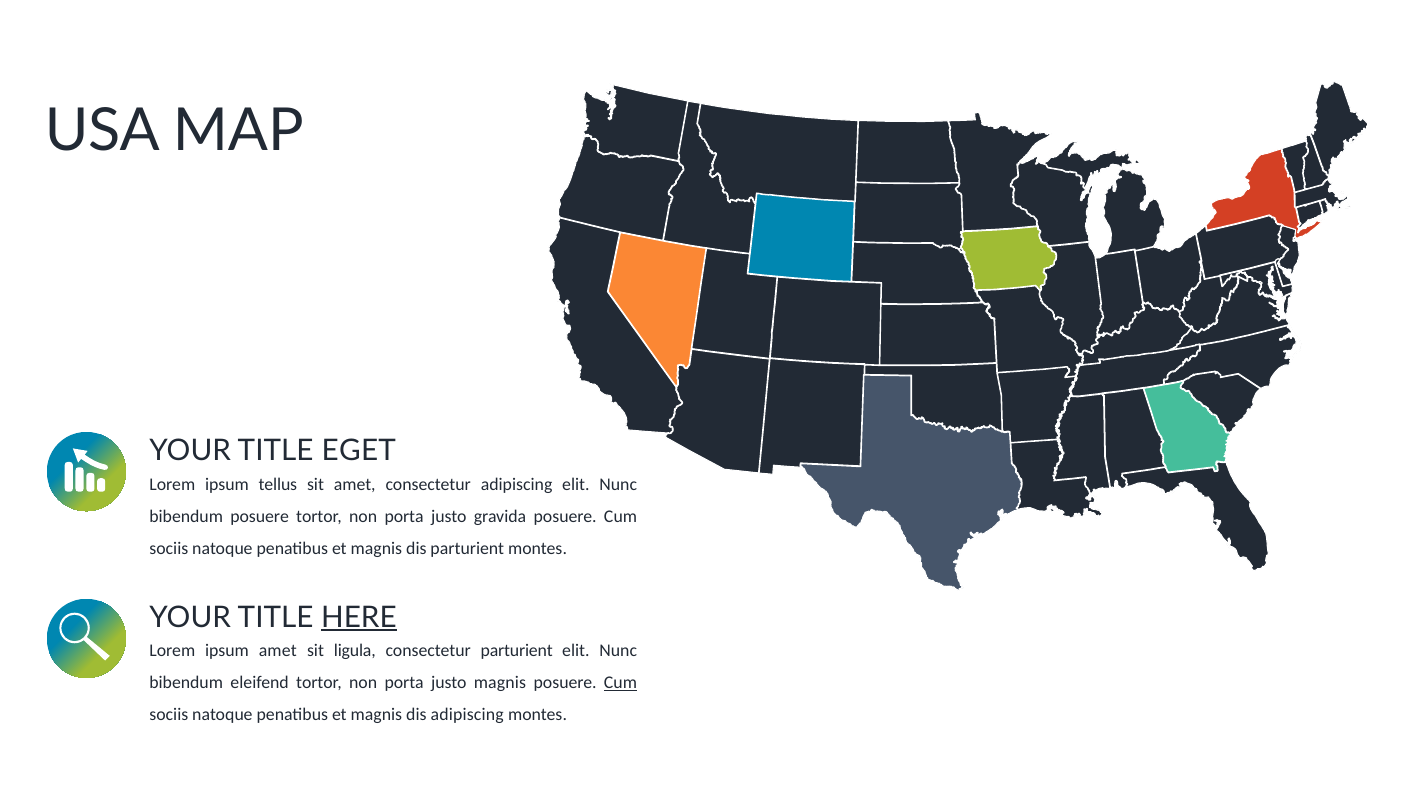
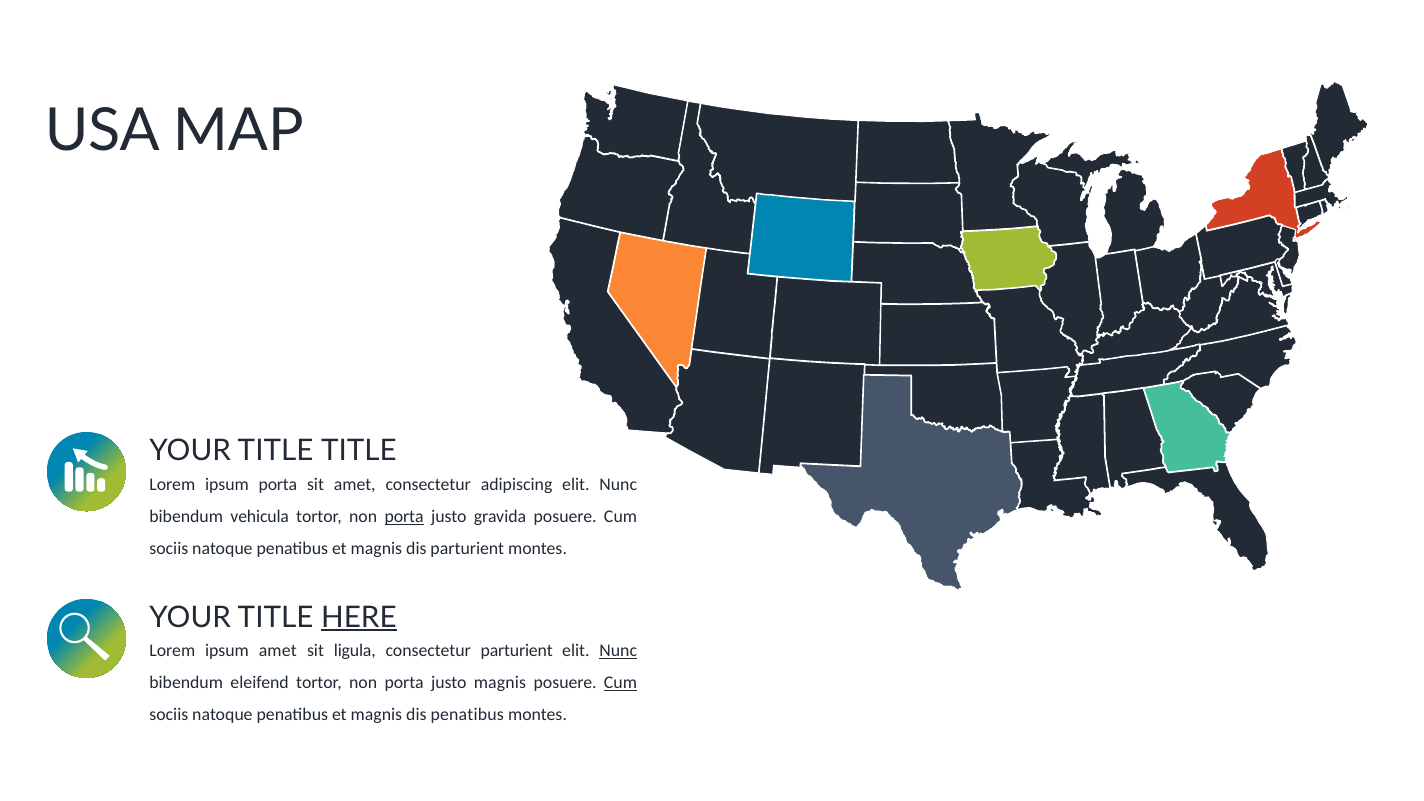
TITLE EGET: EGET -> TITLE
ipsum tellus: tellus -> porta
posuere at (260, 517): posuere -> vehicula
porta at (404, 517) underline: none -> present
Nunc at (618, 651) underline: none -> present
dis adipiscing: adipiscing -> penatibus
